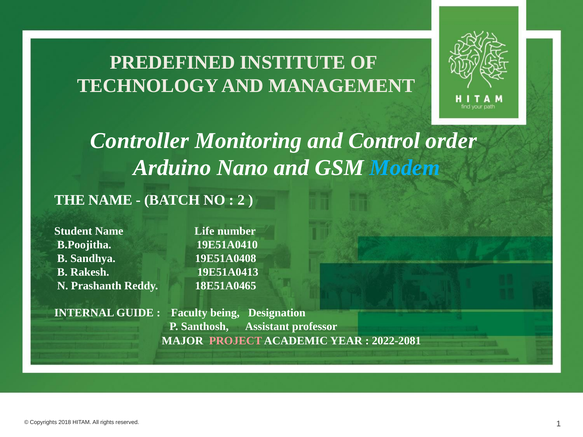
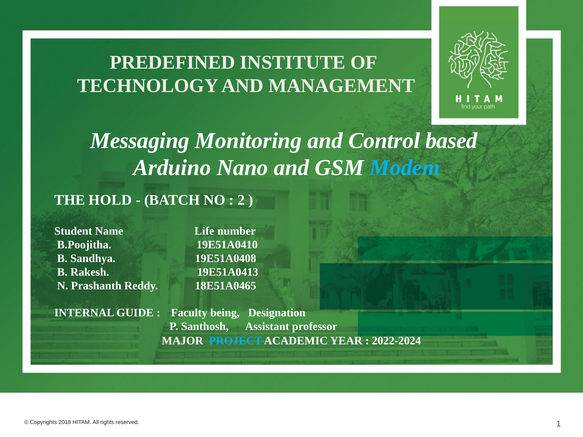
Controller: Controller -> Messaging
order: order -> based
THE NAME: NAME -> HOLD
PROJECT colour: pink -> light blue
2022-2081: 2022-2081 -> 2022-2024
